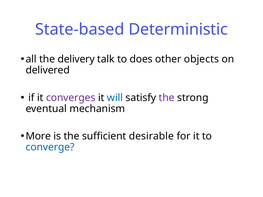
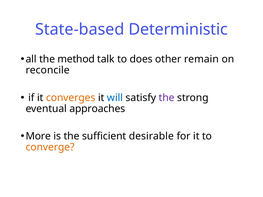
delivery: delivery -> method
objects: objects -> remain
delivered: delivered -> reconcile
converges colour: purple -> orange
mechanism: mechanism -> approaches
converge colour: blue -> orange
